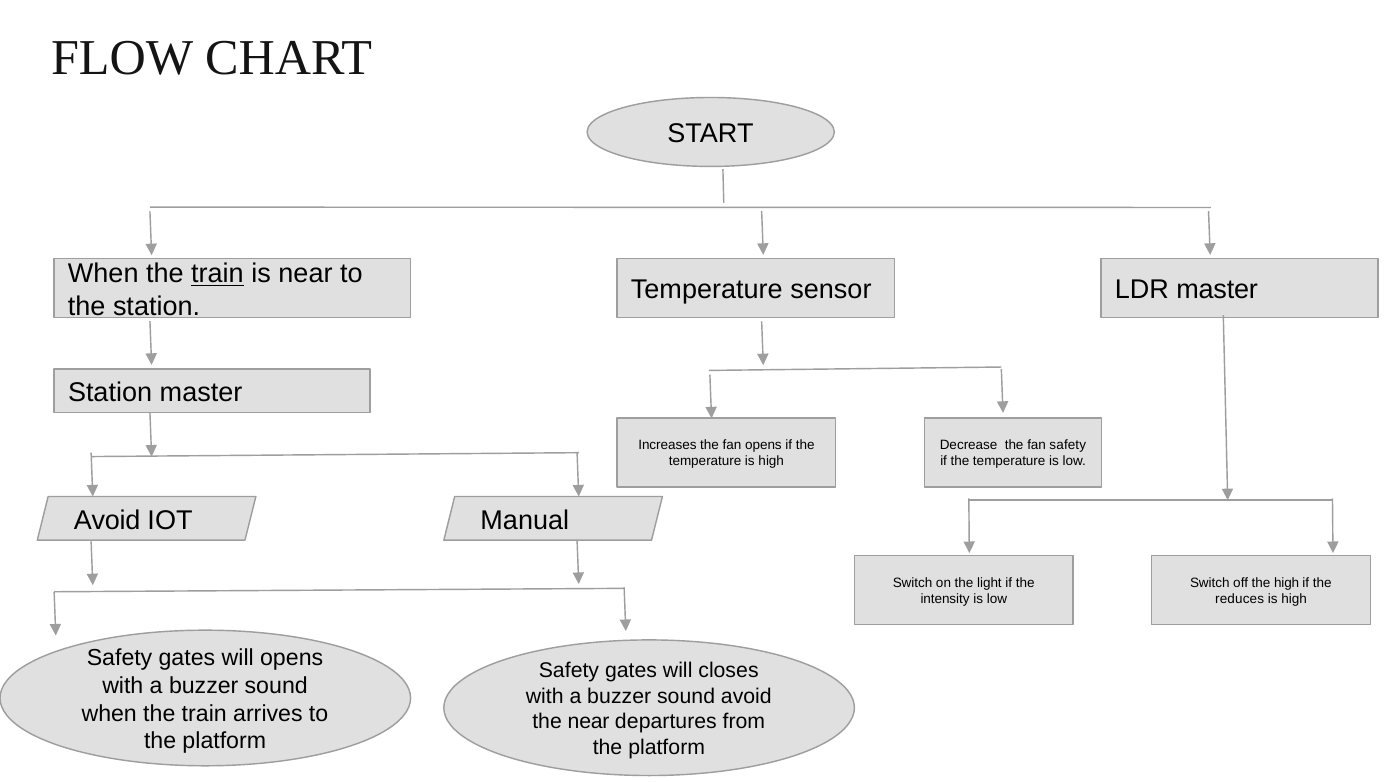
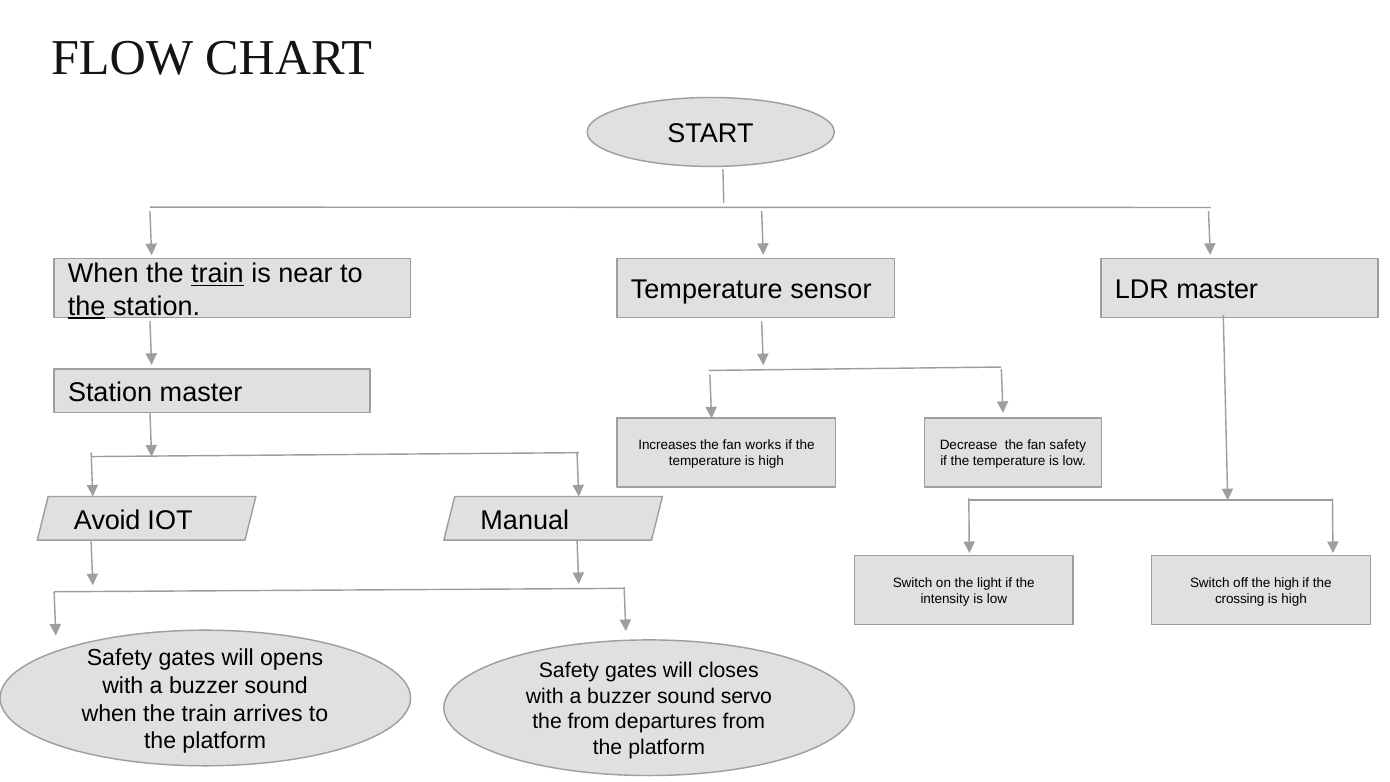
the at (87, 306) underline: none -> present
fan opens: opens -> works
reduces: reduces -> crossing
sound avoid: avoid -> servo
the near: near -> from
